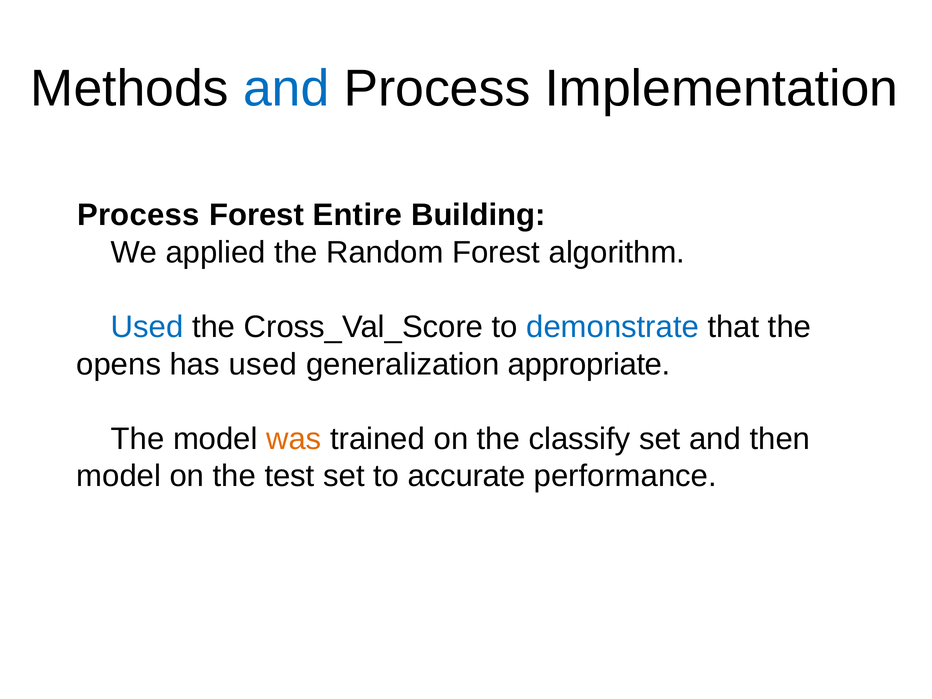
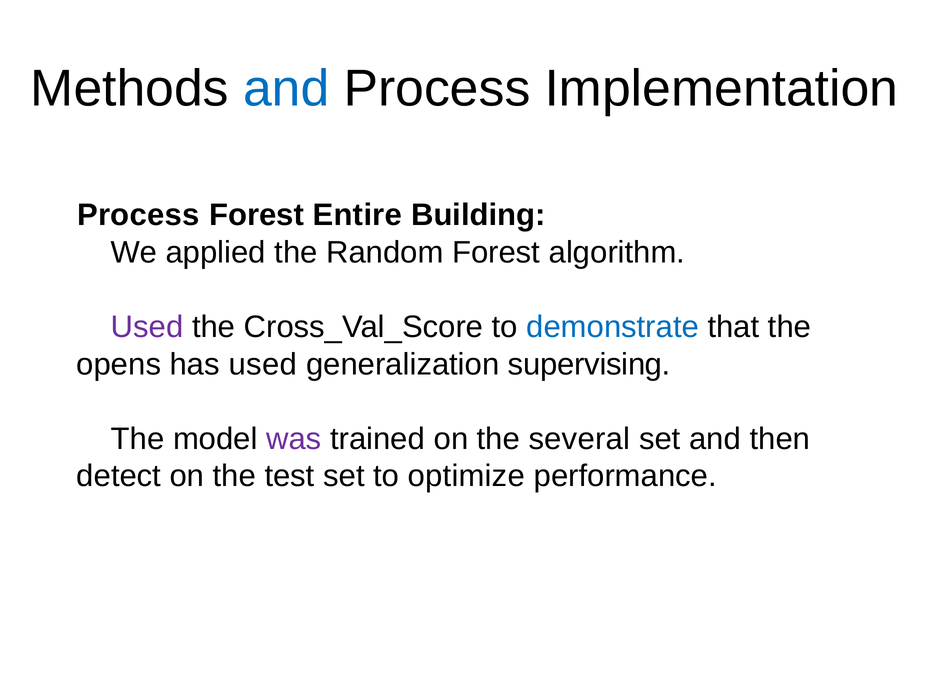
Used at (147, 327) colour: blue -> purple
appropriate: appropriate -> supervising
was colour: orange -> purple
classify: classify -> several
model at (119, 476): model -> detect
accurate: accurate -> optimize
